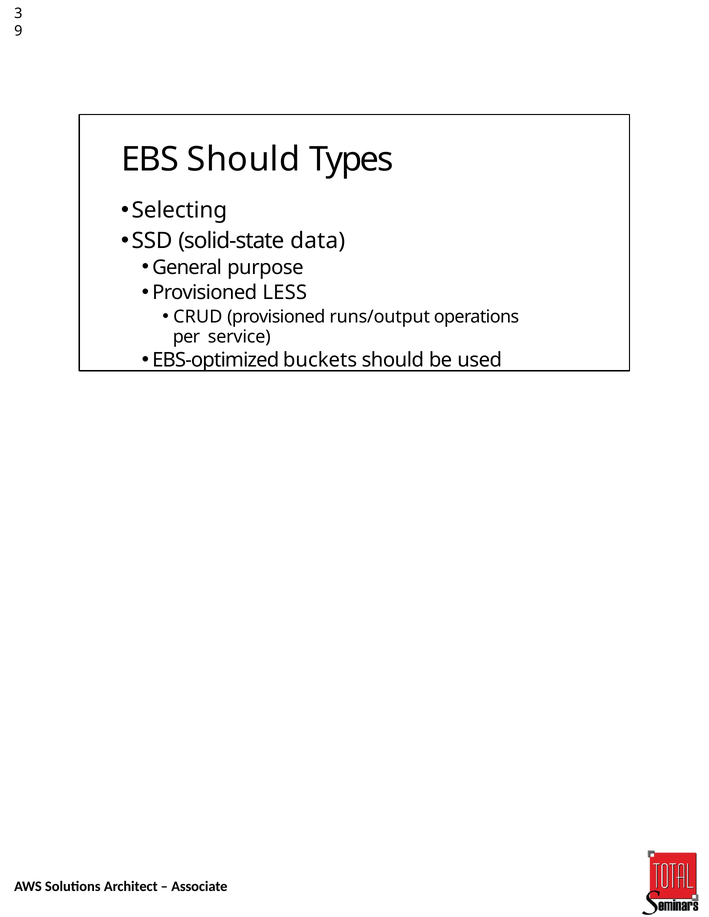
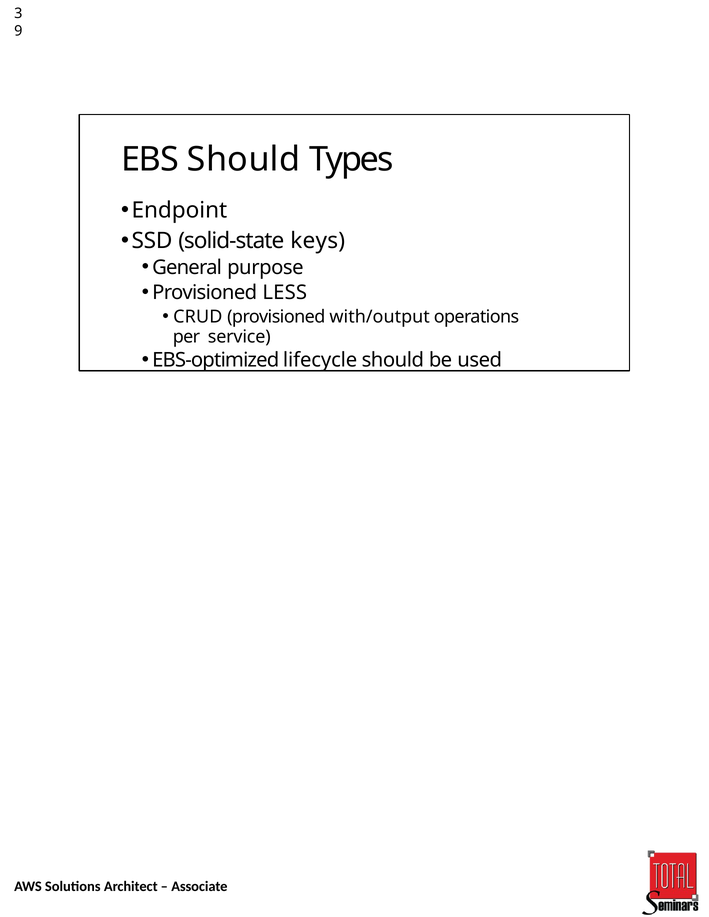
Selecting: Selecting -> Endpoint
data: data -> keys
runs/output: runs/output -> with/output
buckets: buckets -> lifecycle
